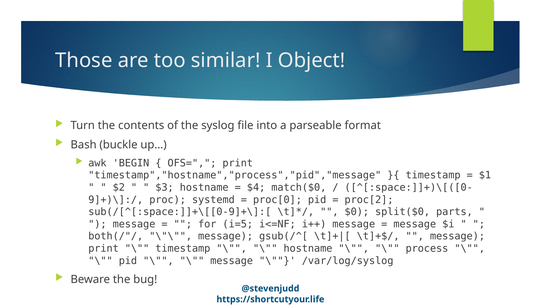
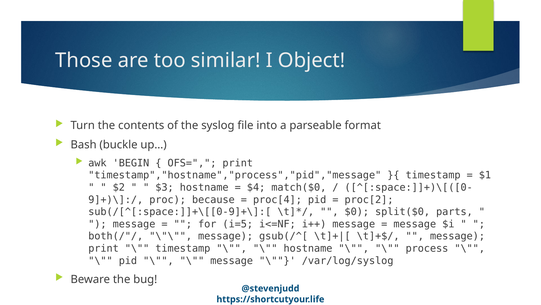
systemd: systemd -> because
proc[0: proc[0 -> proc[4
